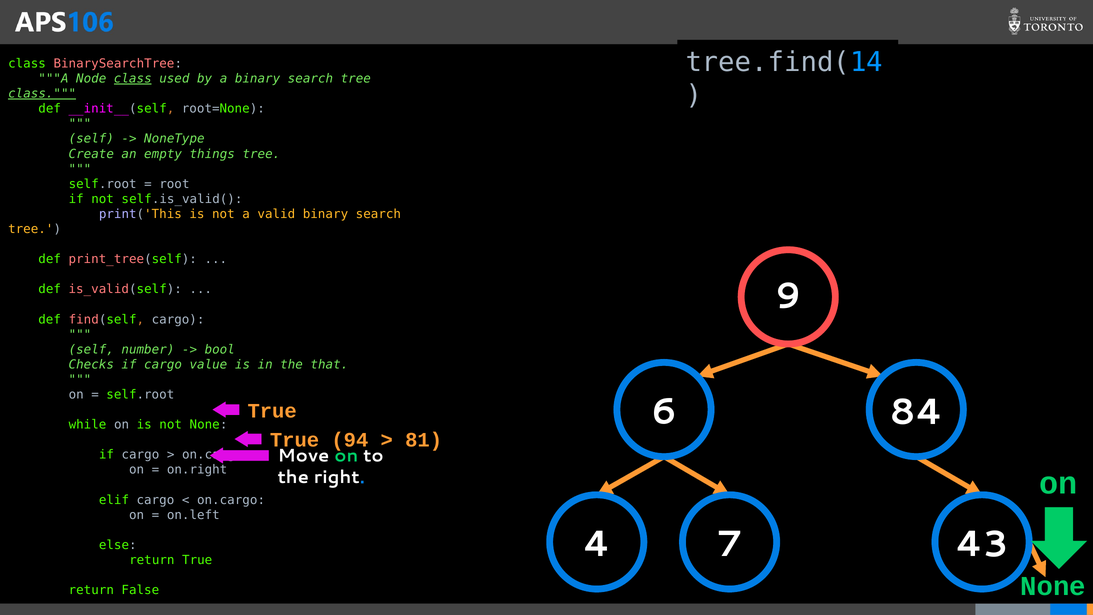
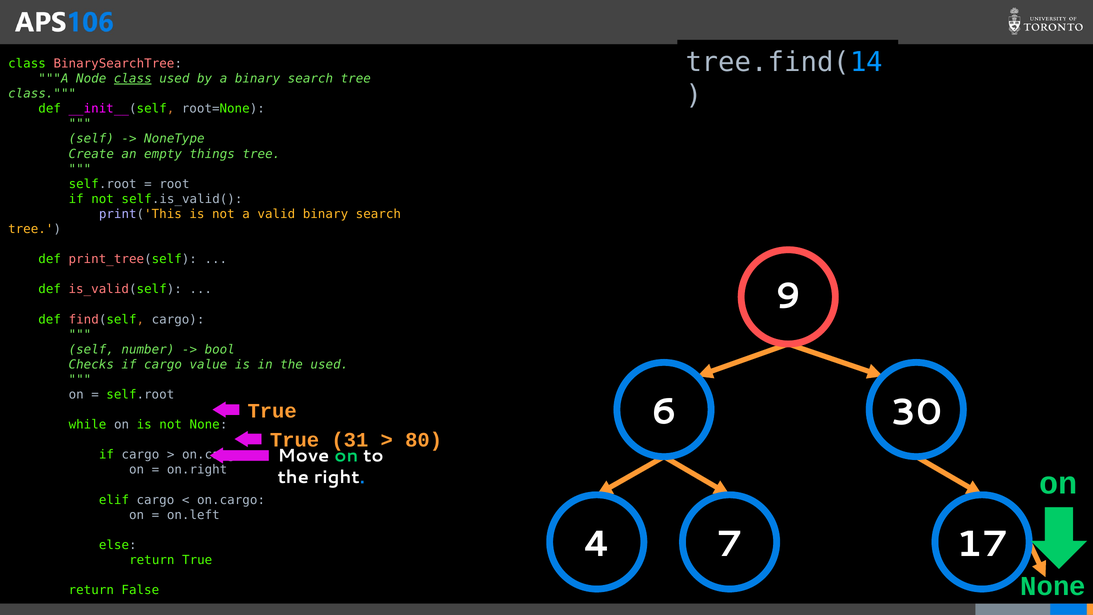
class at (42, 94) underline: present -> none
the that: that -> used
84: 84 -> 30
94: 94 -> 31
81: 81 -> 80
43: 43 -> 17
